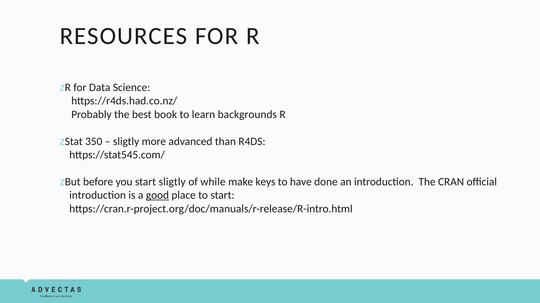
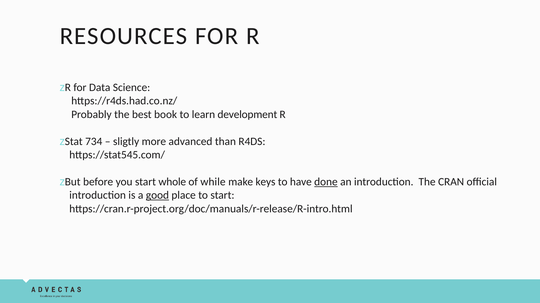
backgrounds: backgrounds -> development
350: 350 -> 734
start sligtly: sligtly -> whole
done underline: none -> present
